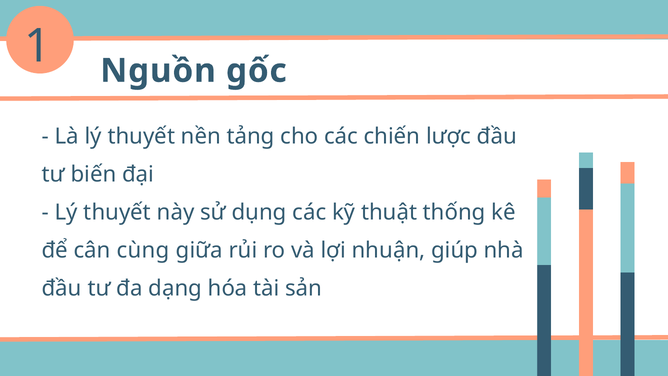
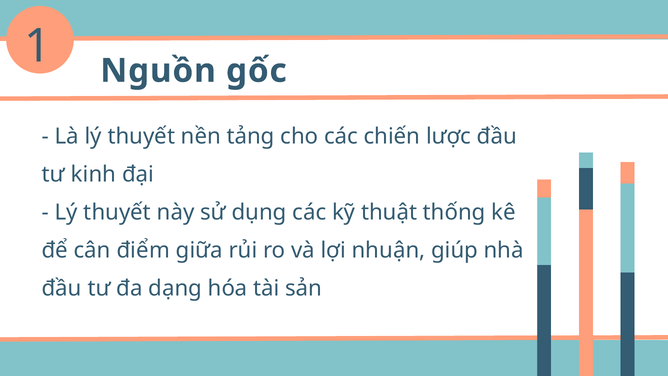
biến: biến -> kinh
cùng: cùng -> điểm
